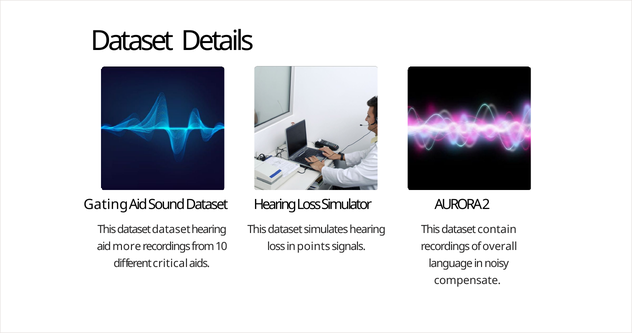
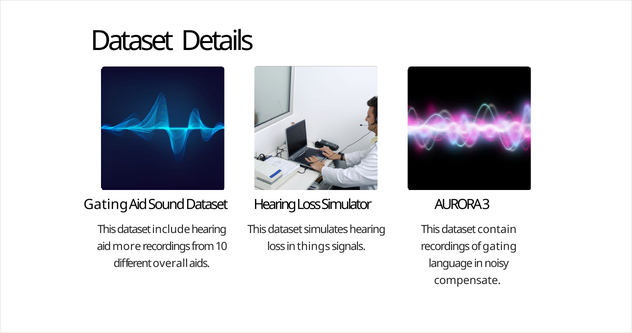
2: 2 -> 3
dataset dataset: dataset -> include
points: points -> things
of overall: overall -> gating
critical: critical -> overall
